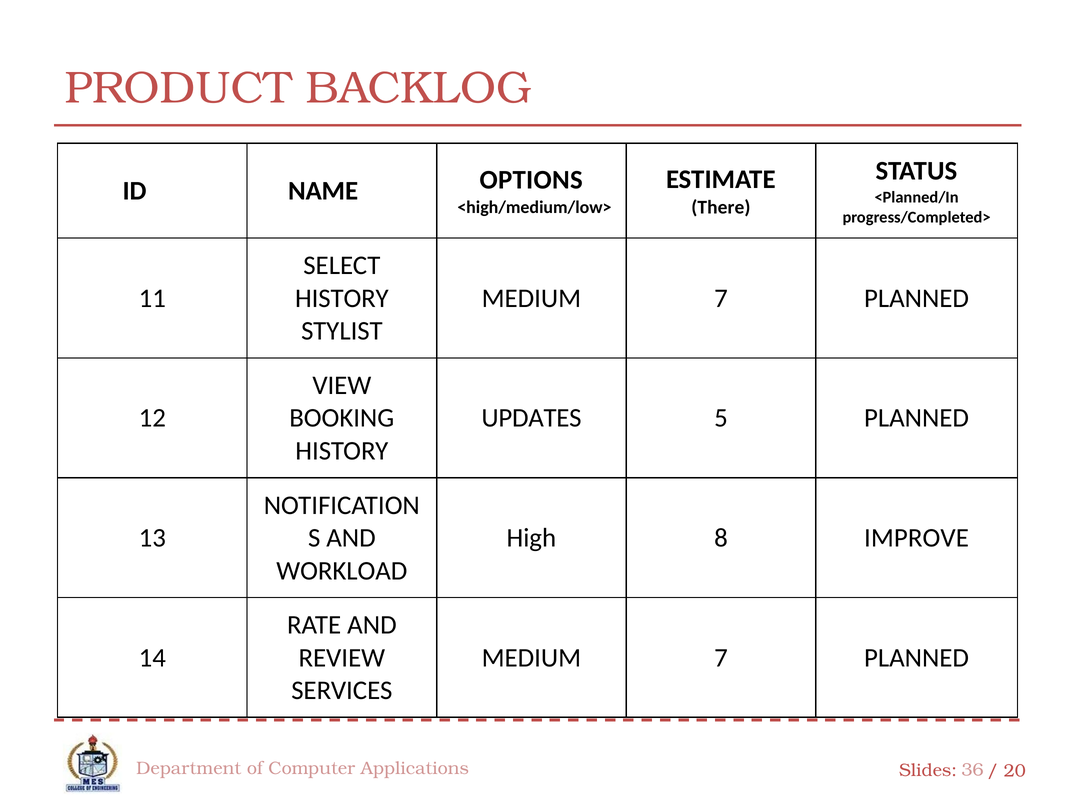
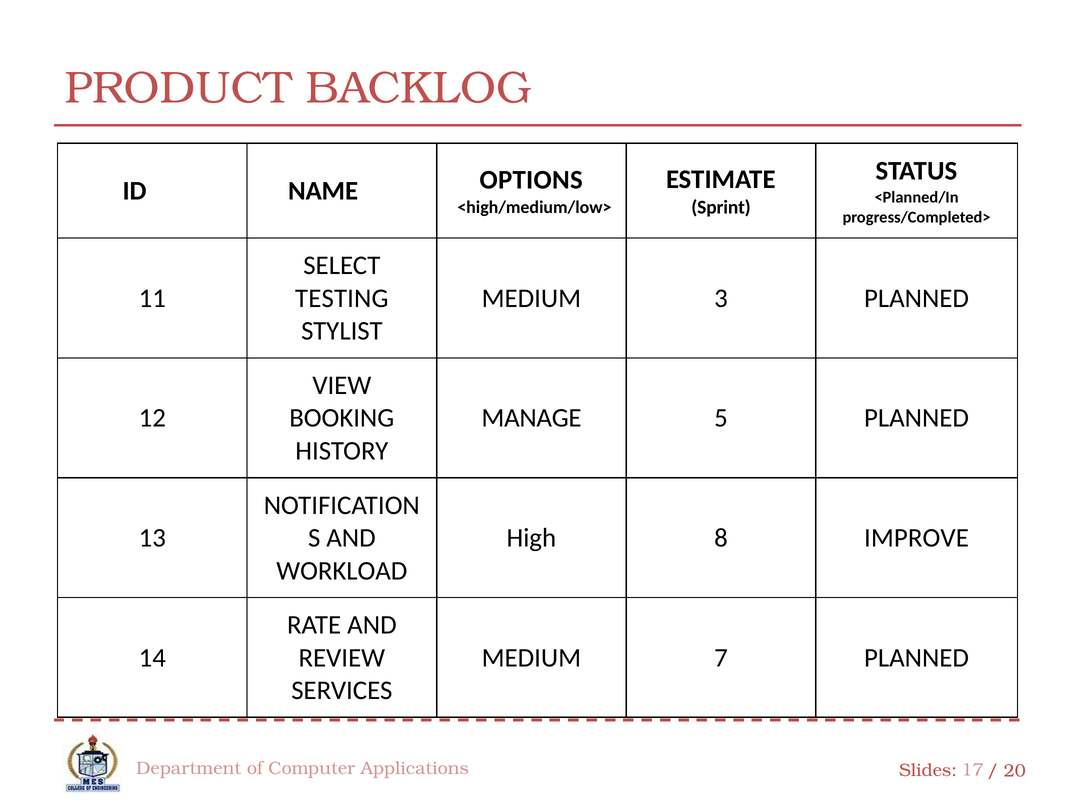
There: There -> Sprint
HISTORY at (342, 298): HISTORY -> TESTING
7 at (721, 298): 7 -> 3
UPDATES: UPDATES -> MANAGE
36: 36 -> 17
